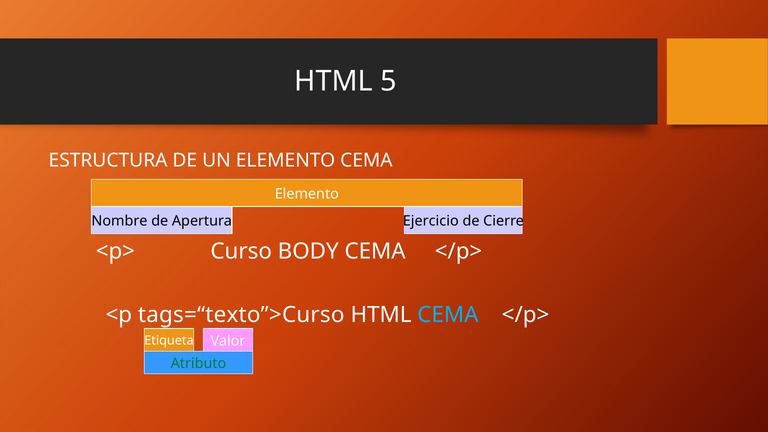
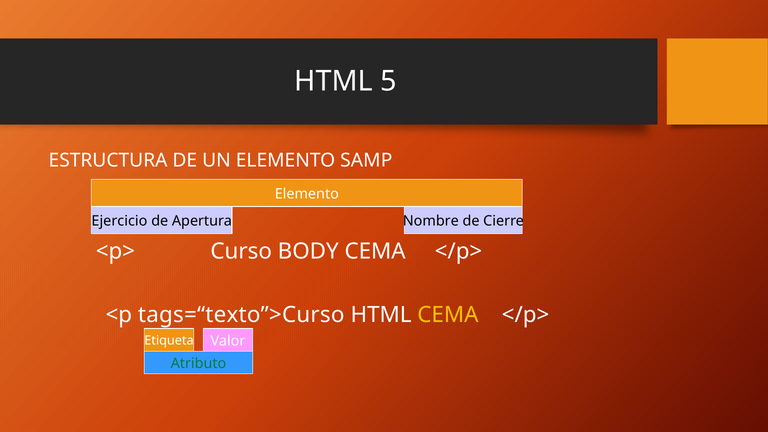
ELEMENTO CEMA: CEMA -> SAMP
Nombre: Nombre -> Ejercicio
Ejercicio: Ejercicio -> Nombre
CEMA at (448, 315) colour: light blue -> yellow
